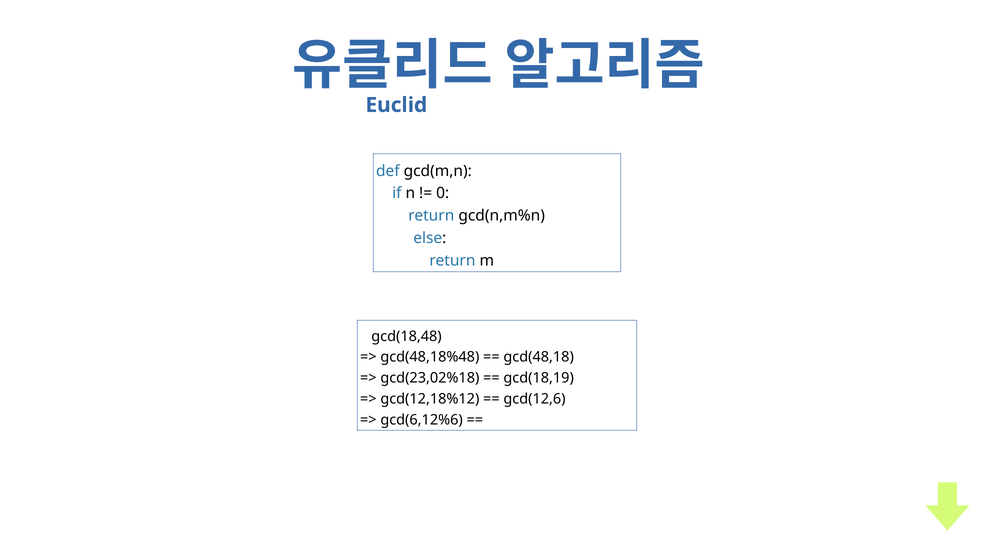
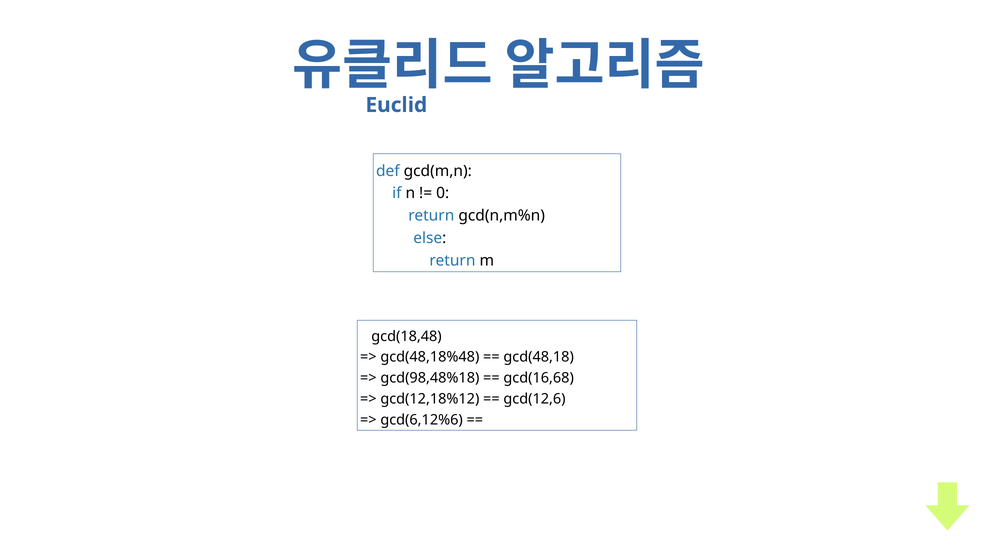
gcd(23,02%18: gcd(23,02%18 -> gcd(98,48%18
gcd(18,19: gcd(18,19 -> gcd(16,68
